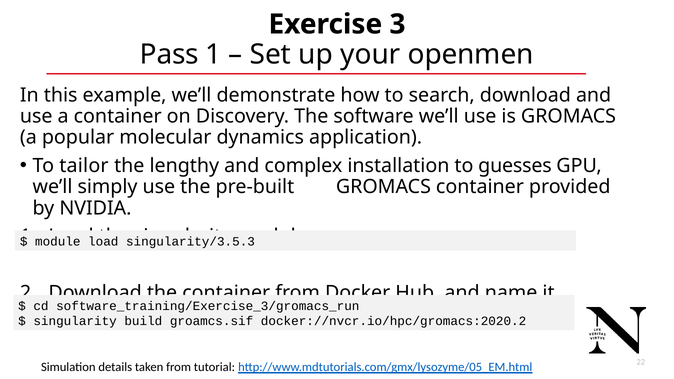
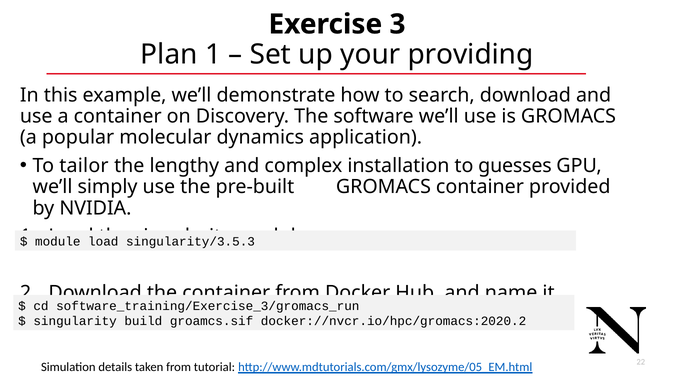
Pass: Pass -> Plan
openmen: openmen -> providing
